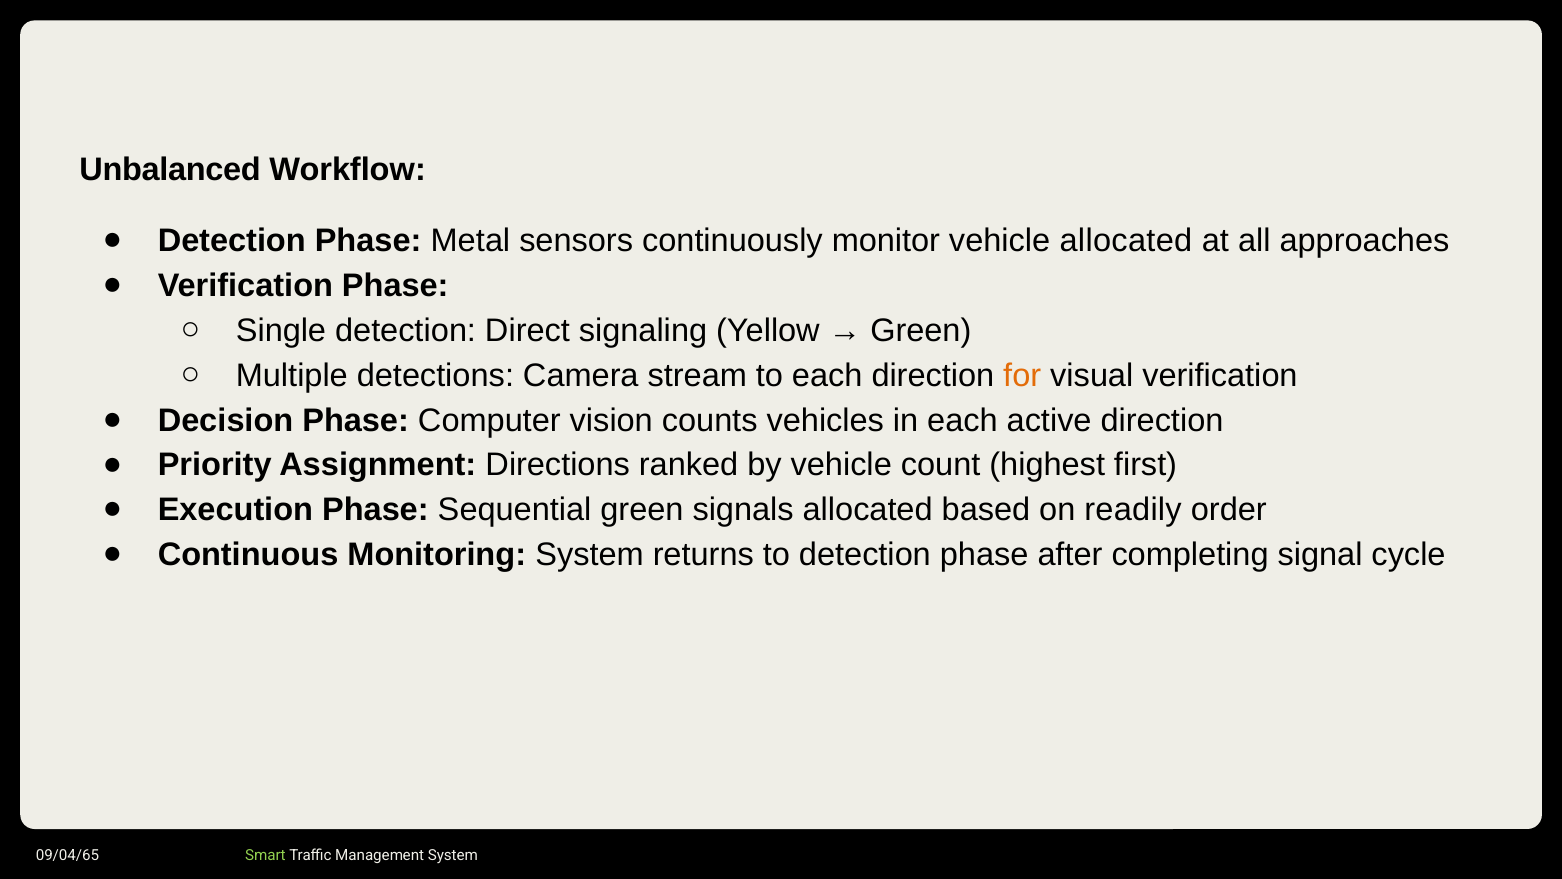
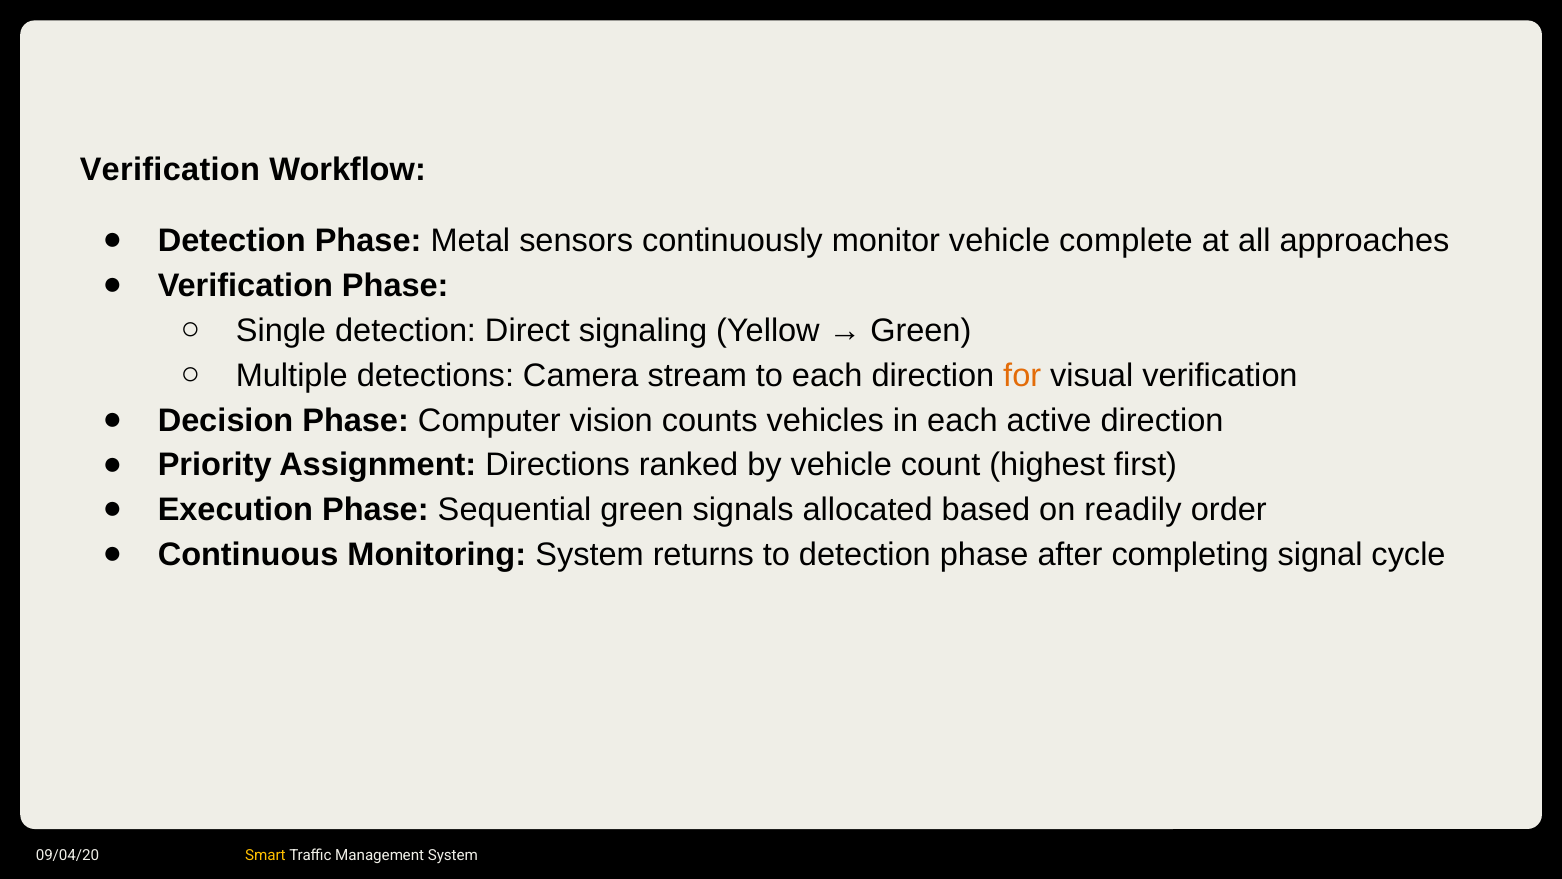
Unbalanced at (170, 170): Unbalanced -> Verification
vehicle allocated: allocated -> complete
09/04/65: 09/04/65 -> 09/04/20
Smart colour: light green -> yellow
